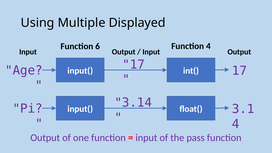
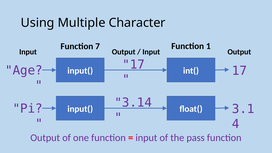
Displayed: Displayed -> Character
Function 4: 4 -> 1
6: 6 -> 7
